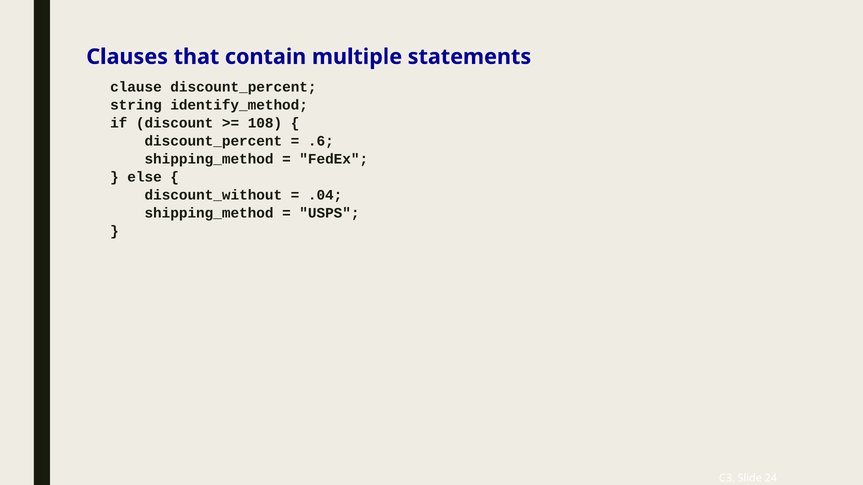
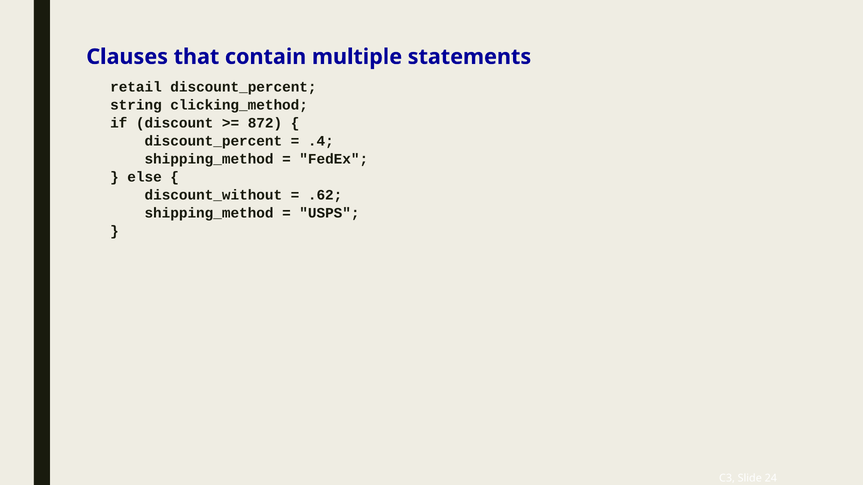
clause: clause -> retail
identify_method: identify_method -> clicking_method
108: 108 -> 872
.6: .6 -> .4
.04: .04 -> .62
